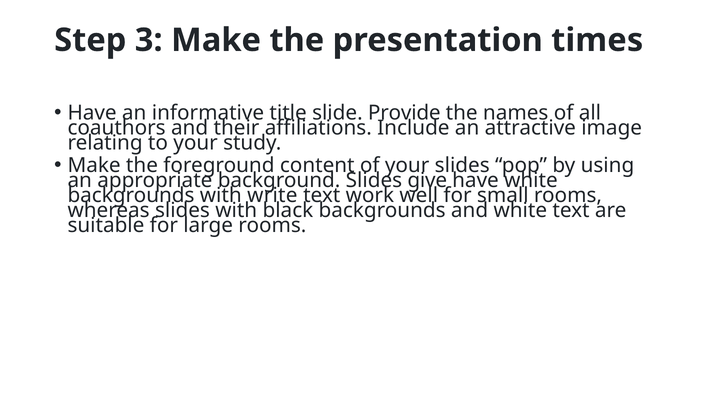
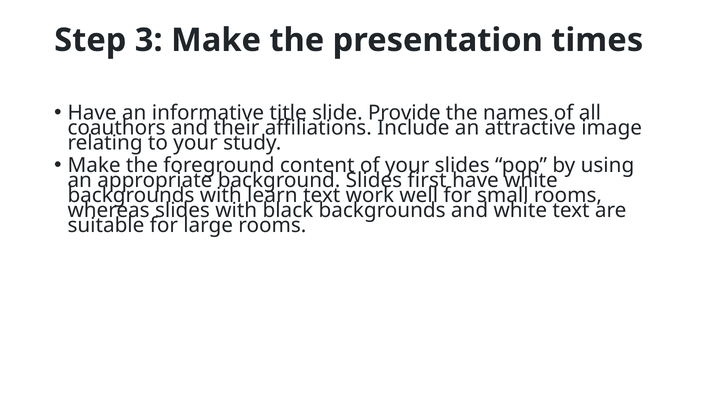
give: give -> first
write: write -> learn
